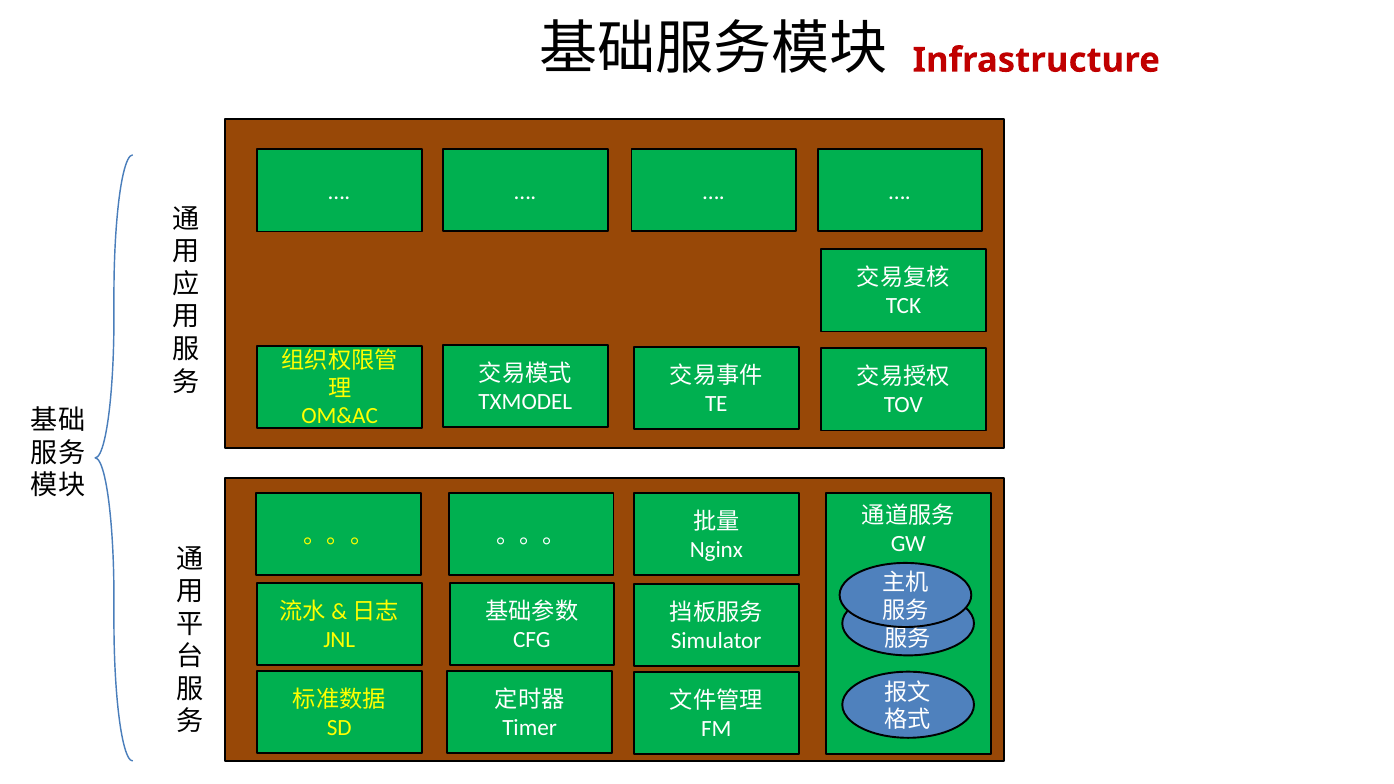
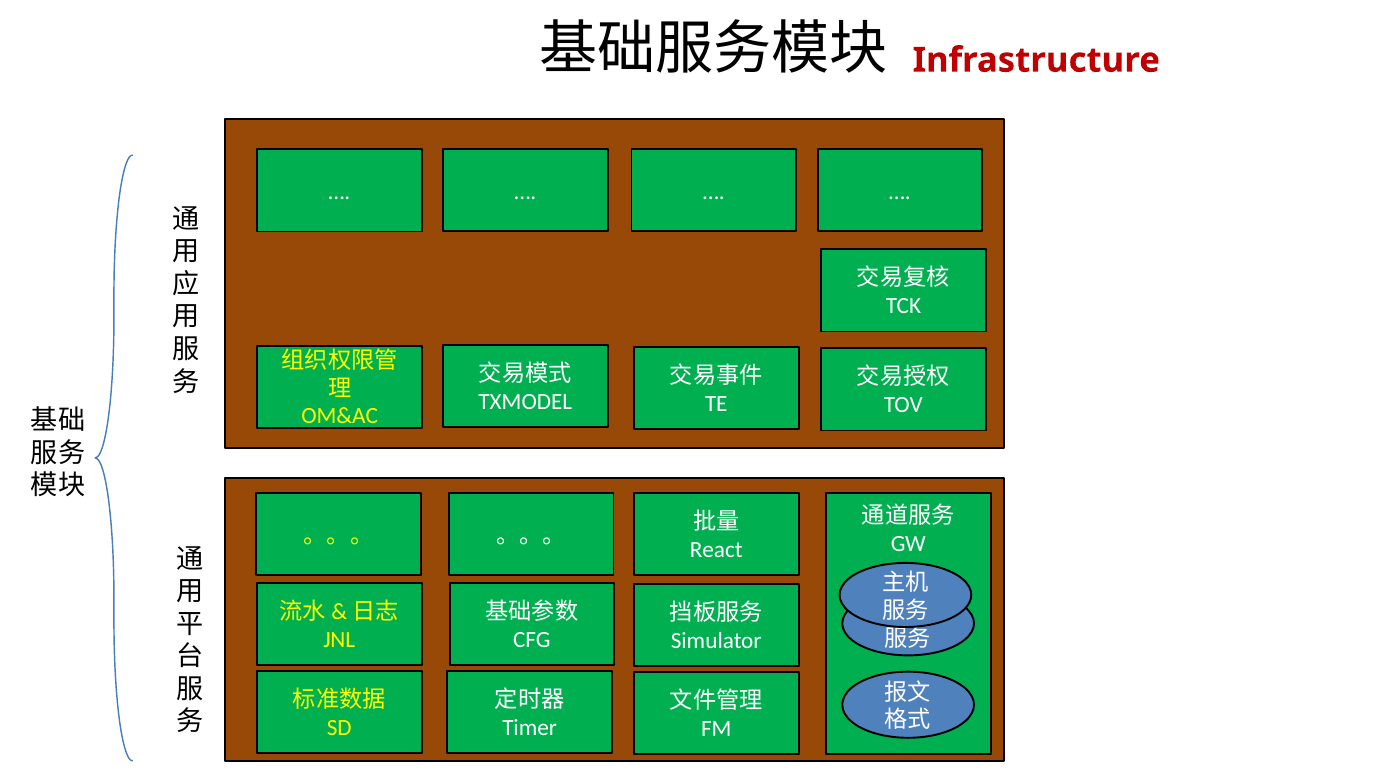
Nginx: Nginx -> React
